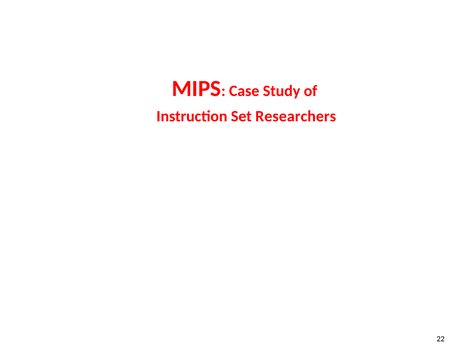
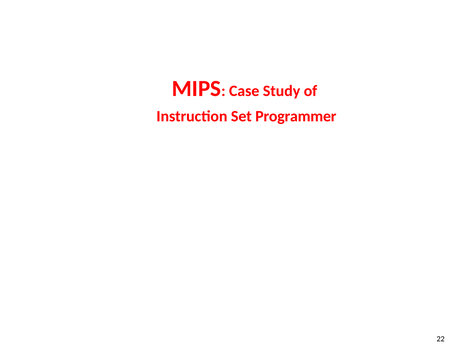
Researchers: Researchers -> Programmer
